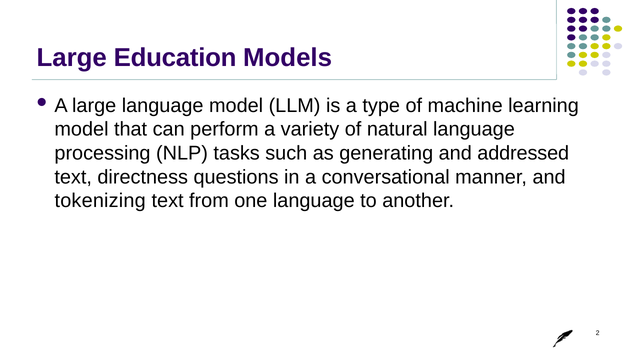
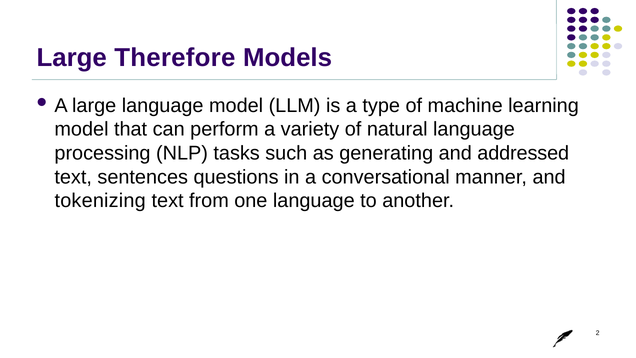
Education: Education -> Therefore
directness: directness -> sentences
